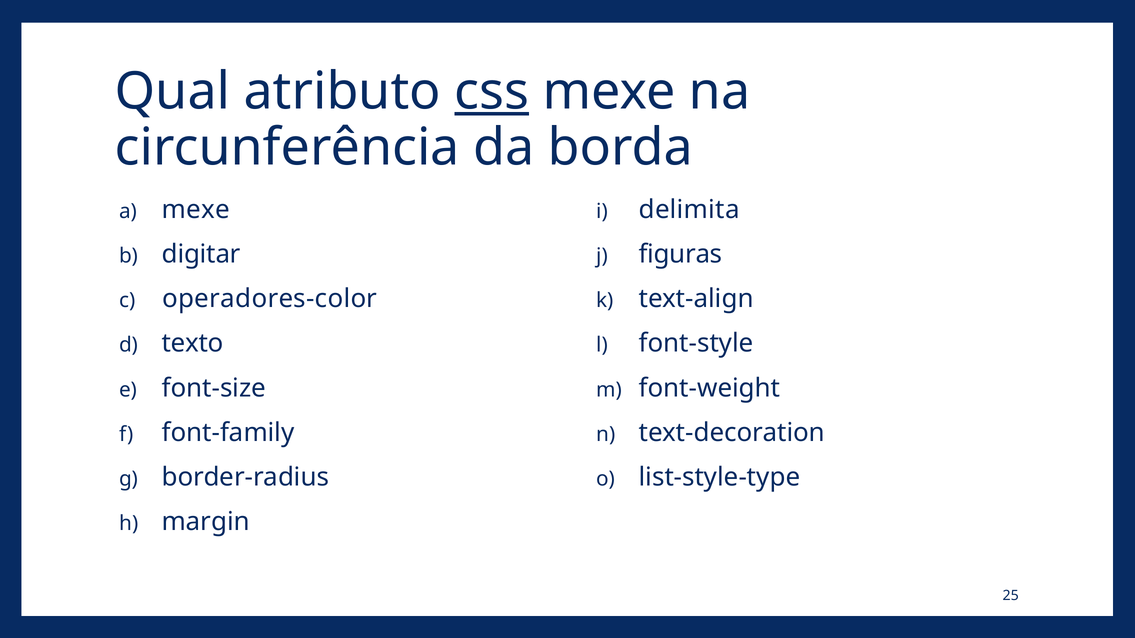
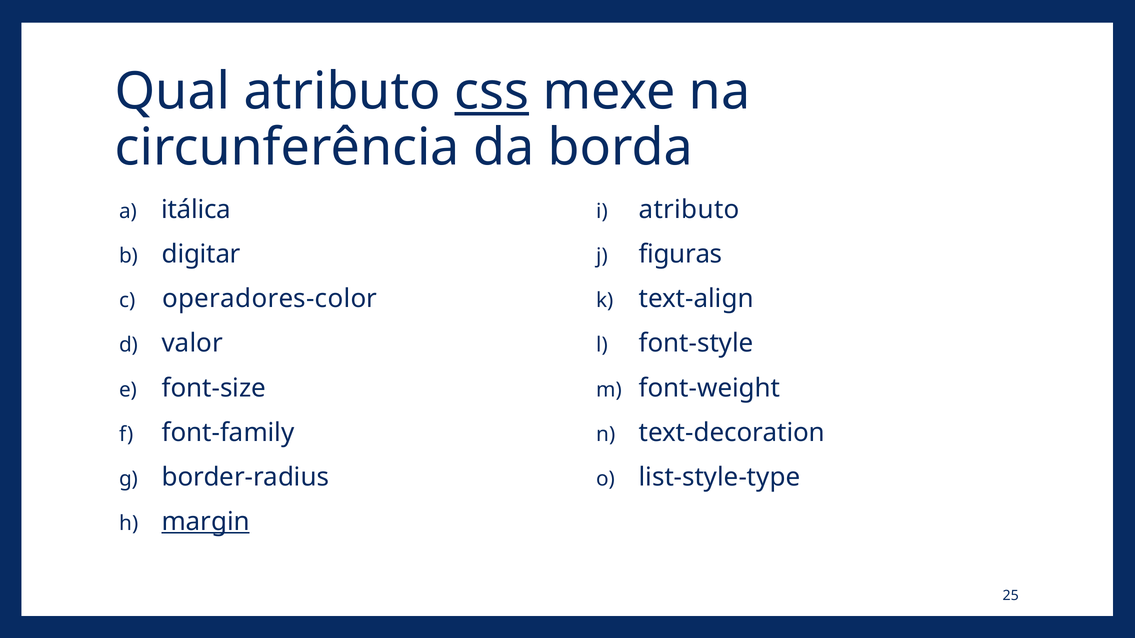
mexe at (196, 210): mexe -> itálica
delimita at (689, 210): delimita -> atributo
texto: texto -> valor
margin underline: none -> present
